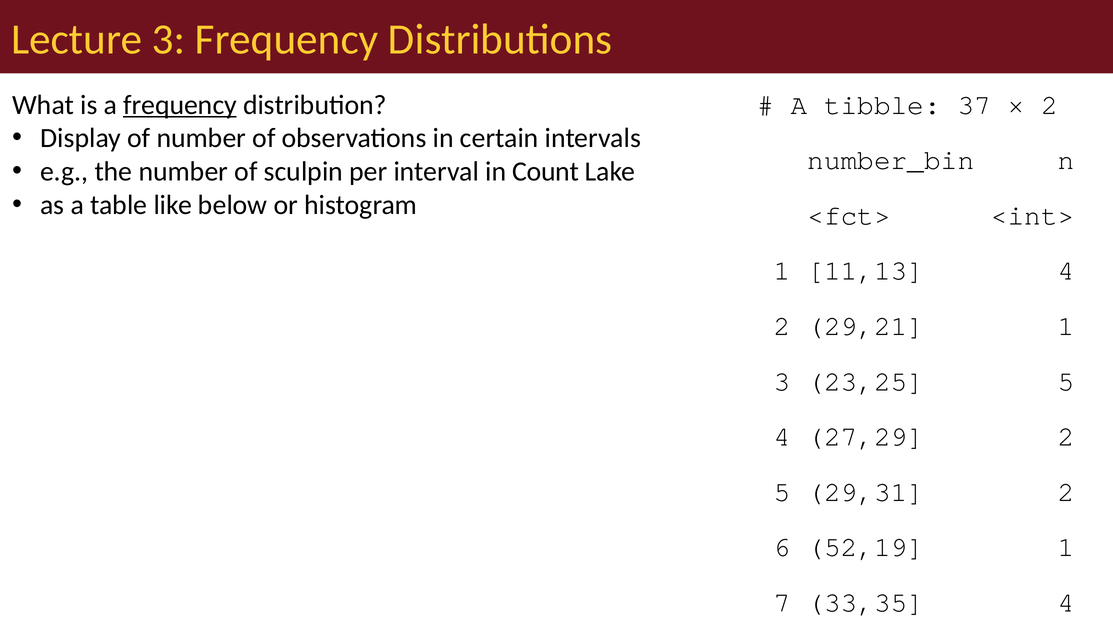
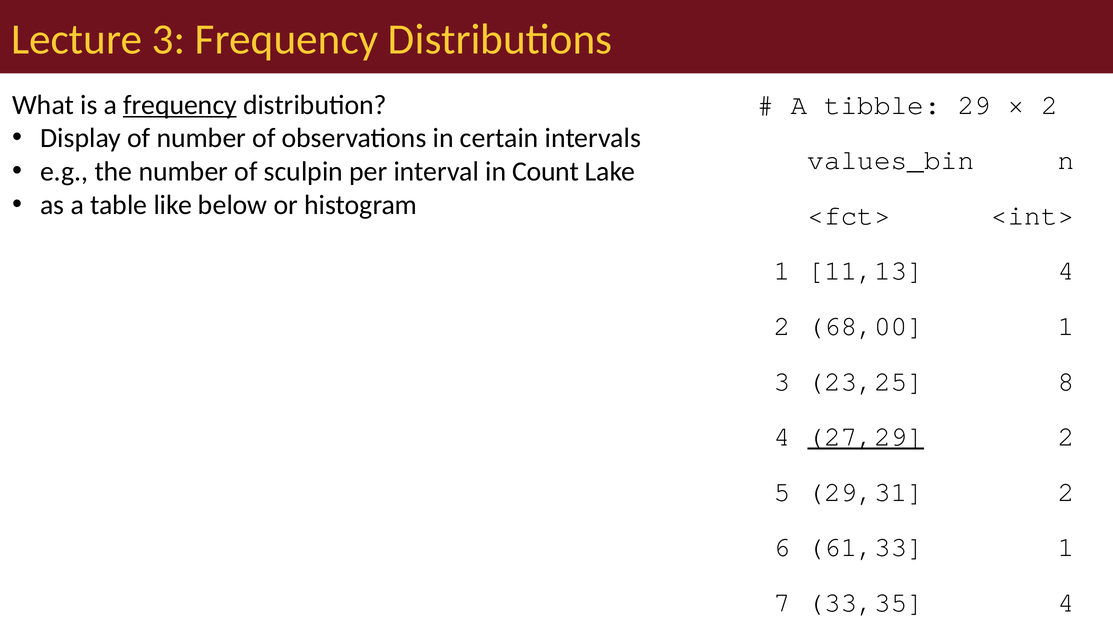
37: 37 -> 29
number_bin: number_bin -> values_bin
29,21: 29,21 -> 68,00
23,25 5: 5 -> 8
27,29 underline: none -> present
52,19: 52,19 -> 61,33
